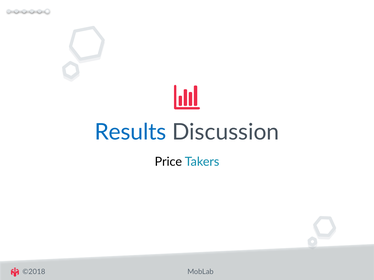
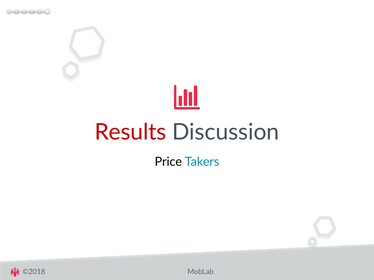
Results colour: blue -> red
